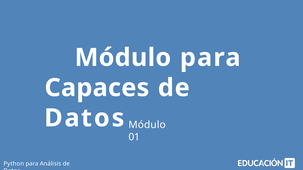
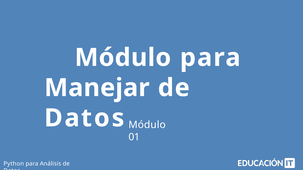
Capaces: Capaces -> Manejar
